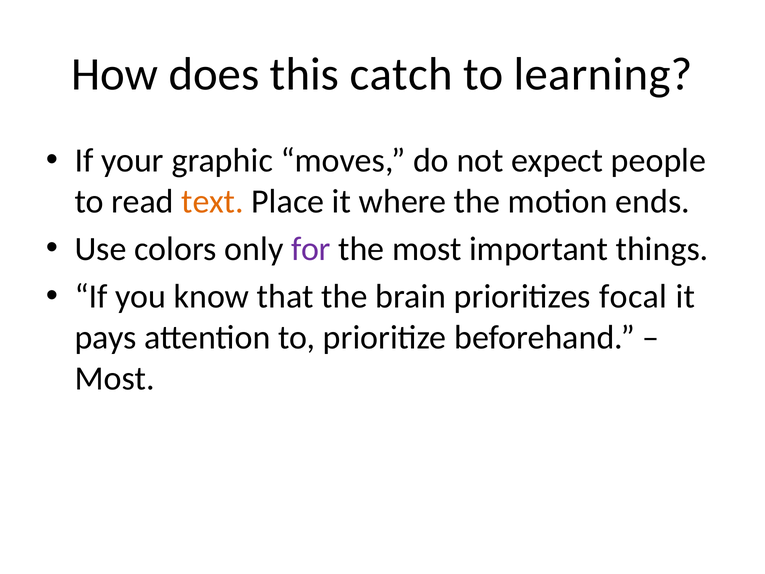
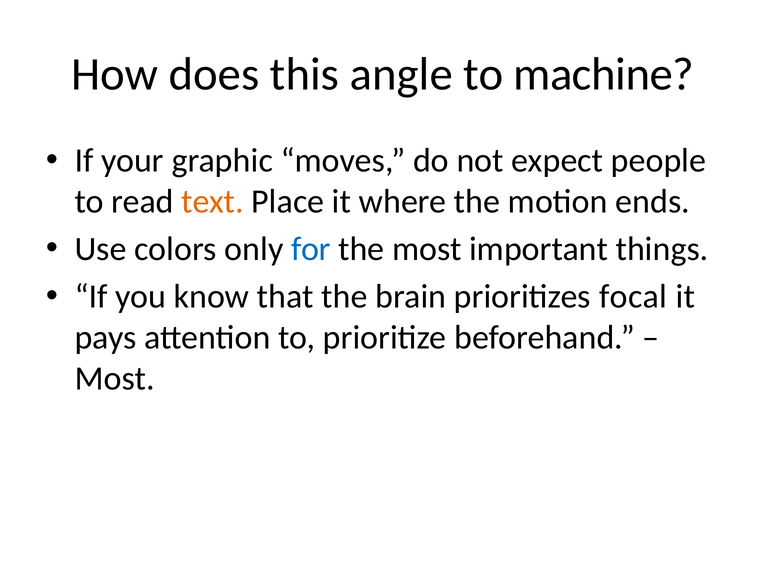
catch: catch -> angle
learning: learning -> machine
for colour: purple -> blue
